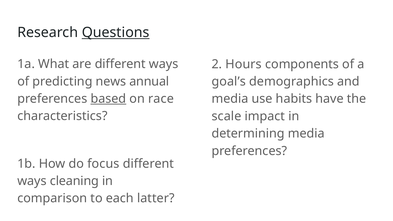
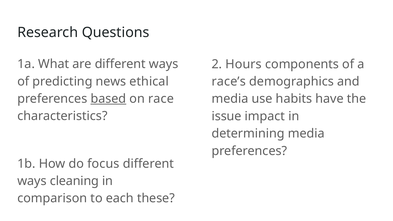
Questions underline: present -> none
annual: annual -> ethical
goal’s: goal’s -> race’s
scale: scale -> issue
latter: latter -> these
